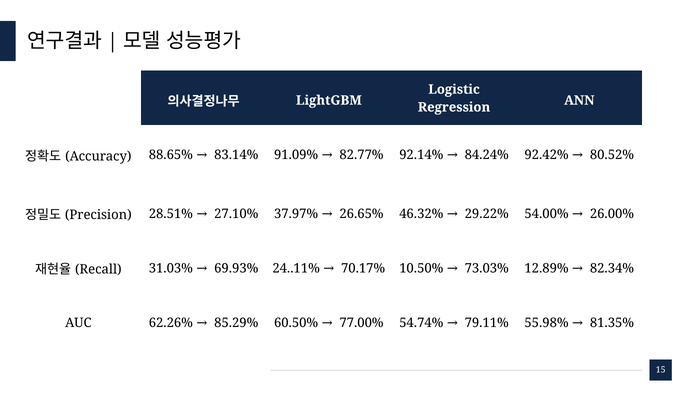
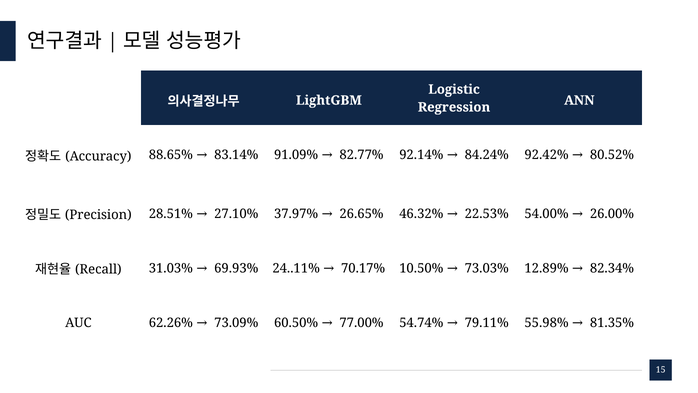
29.22%: 29.22% -> 22.53%
85.29%: 85.29% -> 73.09%
